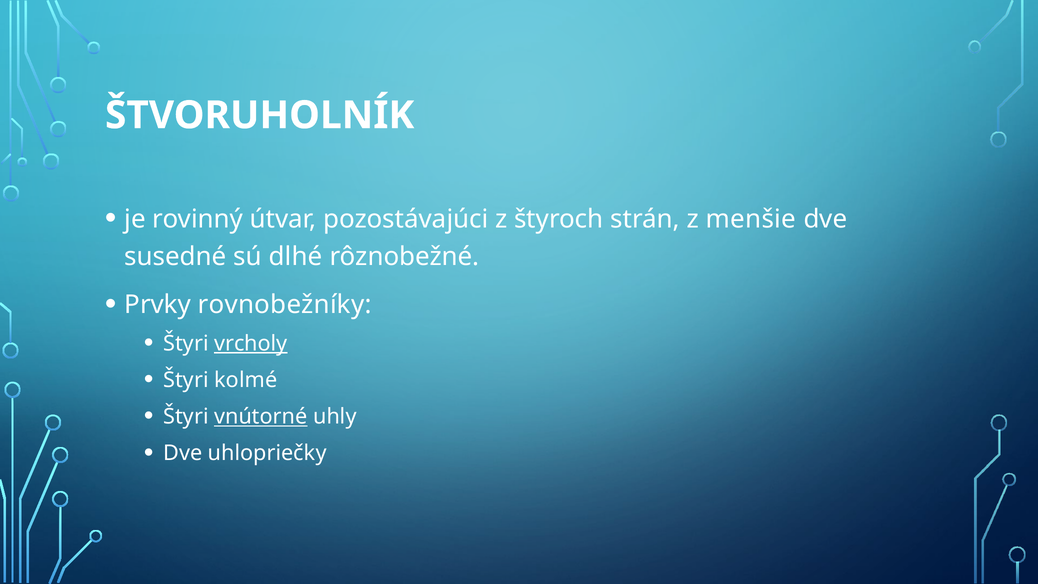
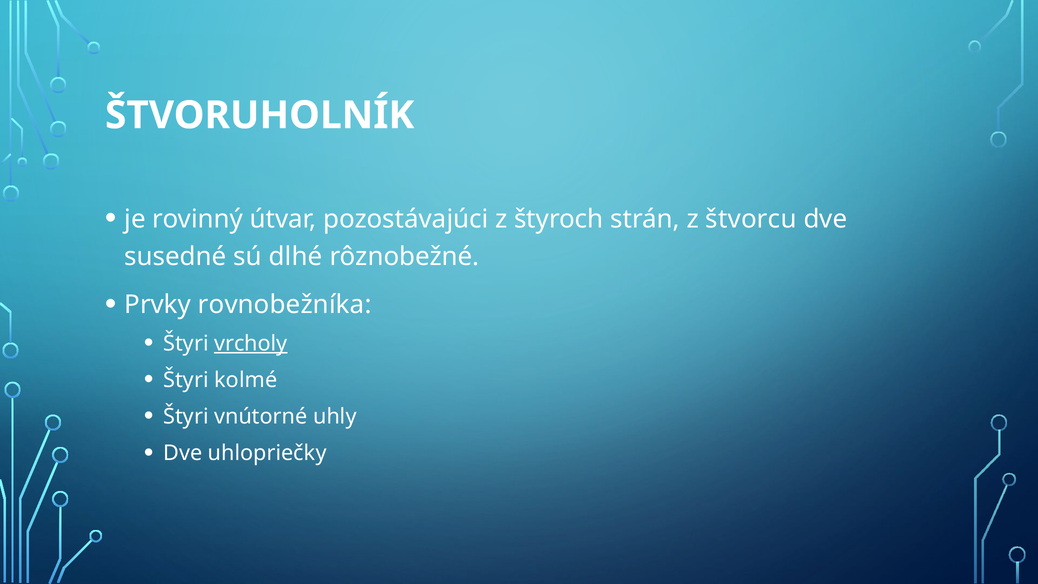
menšie: menšie -> štvorcu
rovnobežníky: rovnobežníky -> rovnobežníka
vnútorné underline: present -> none
